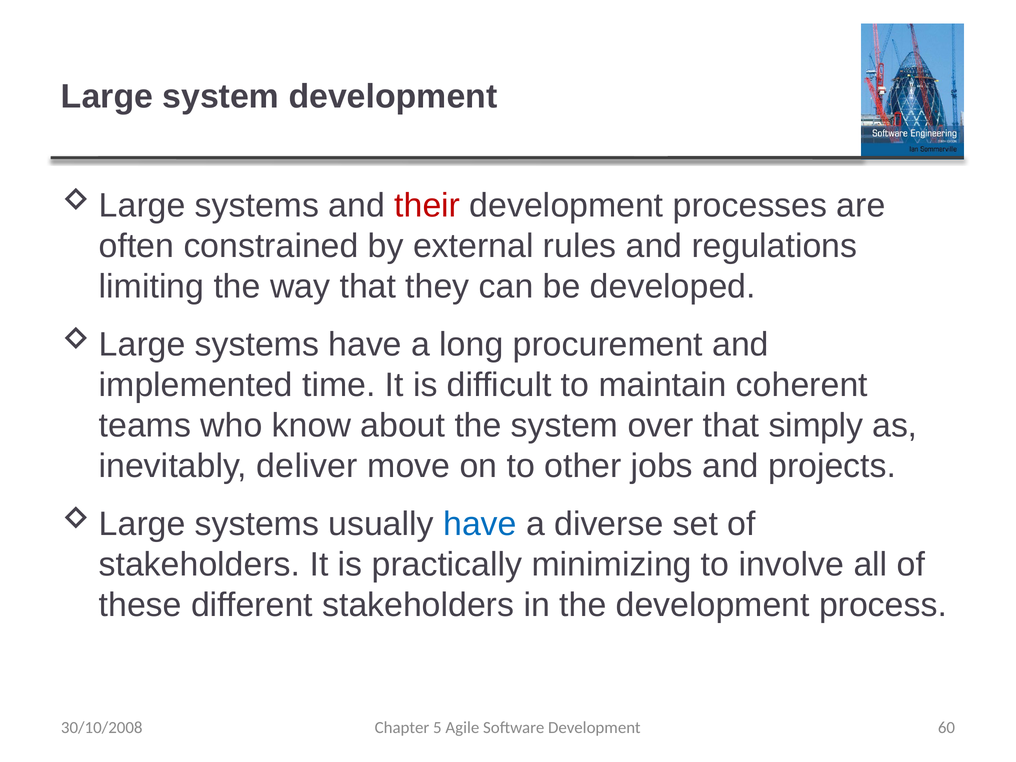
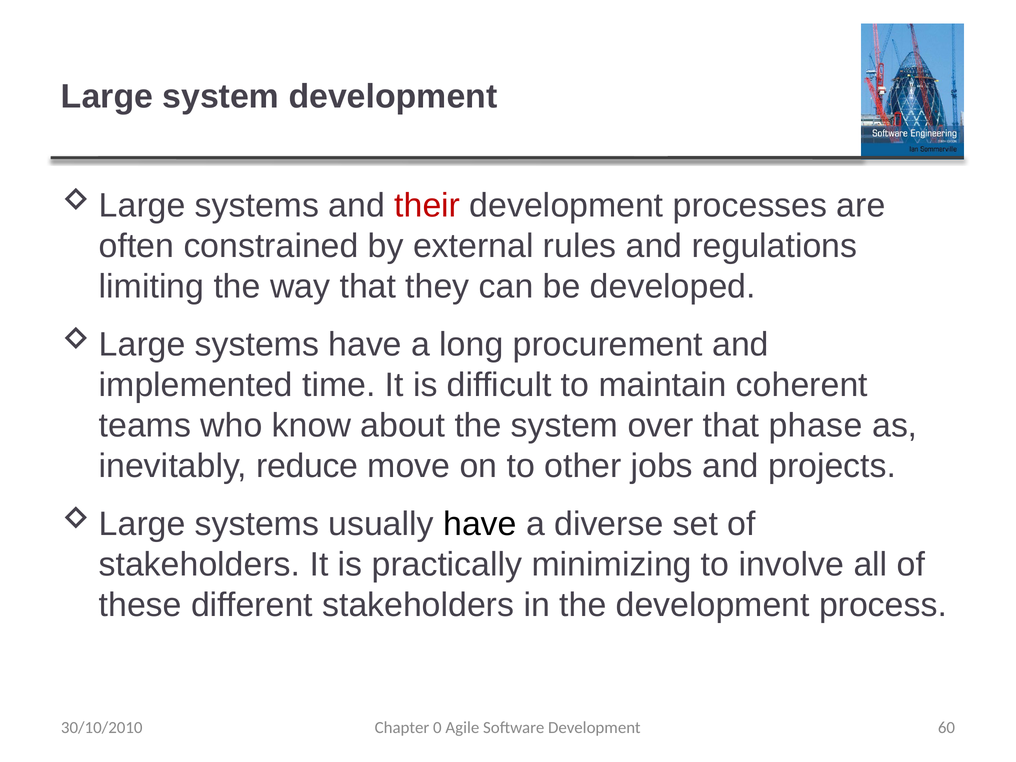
simply: simply -> phase
deliver: deliver -> reduce
have at (480, 524) colour: blue -> black
30/10/2008: 30/10/2008 -> 30/10/2010
5: 5 -> 0
